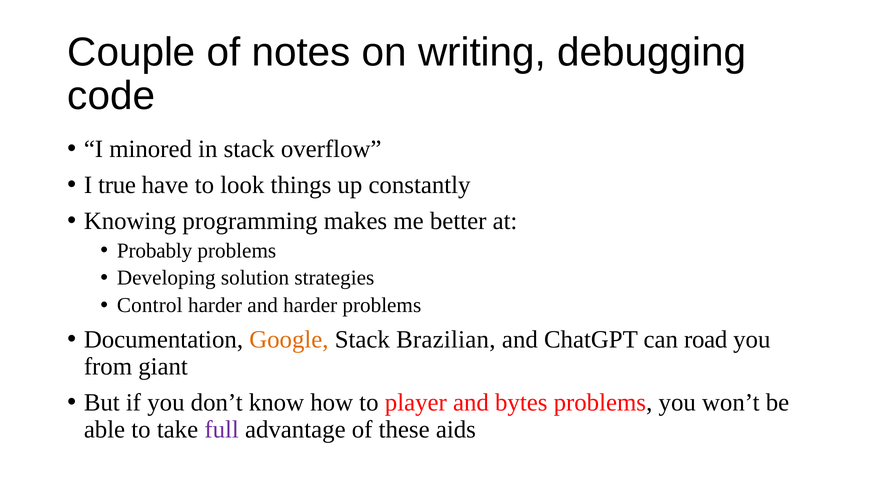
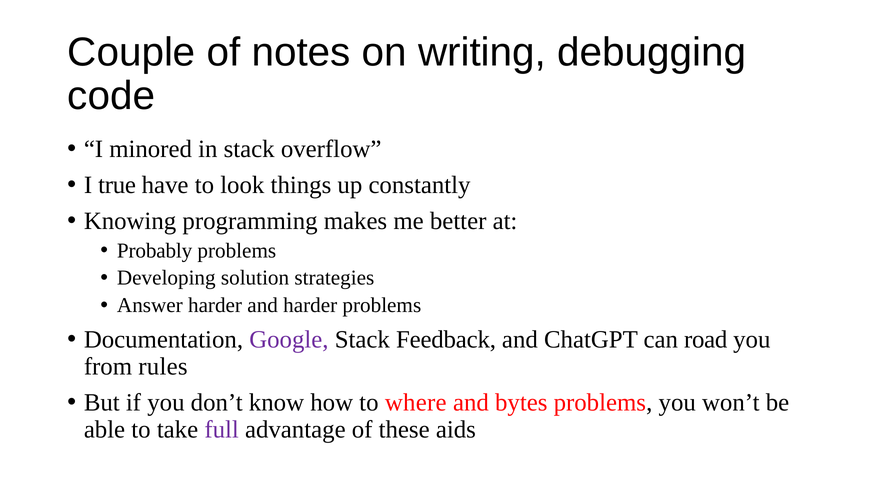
Control: Control -> Answer
Google colour: orange -> purple
Brazilian: Brazilian -> Feedback
giant: giant -> rules
player: player -> where
